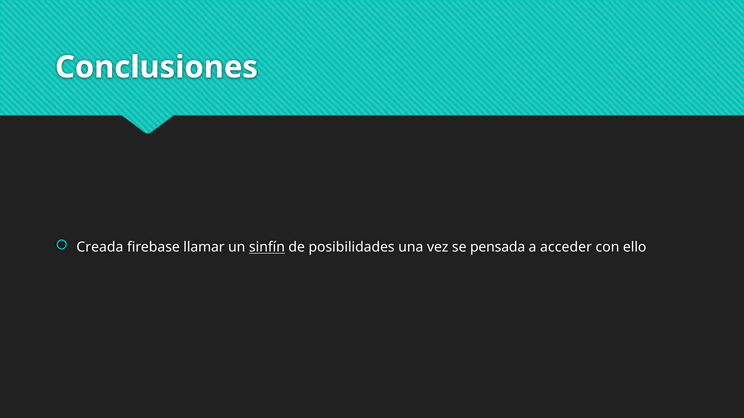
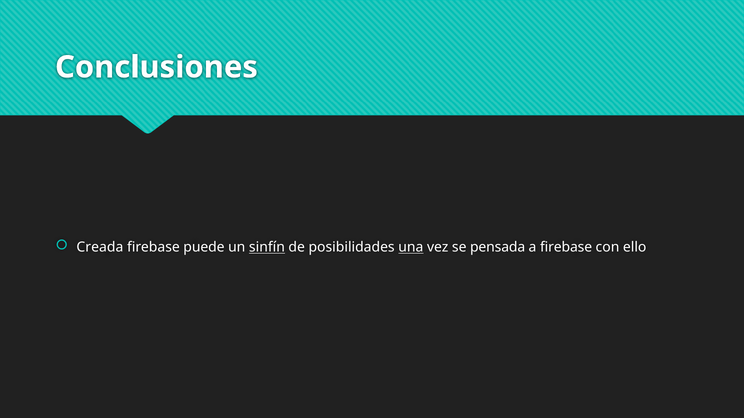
llamar: llamar -> puede
una underline: none -> present
a acceder: acceder -> firebase
